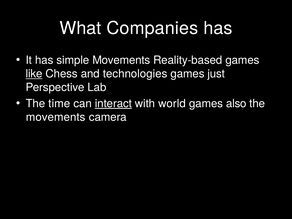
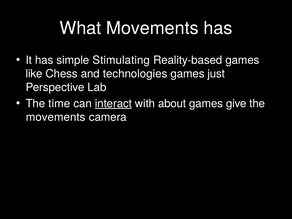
What Companies: Companies -> Movements
simple Movements: Movements -> Stimulating
like underline: present -> none
world: world -> about
also: also -> give
